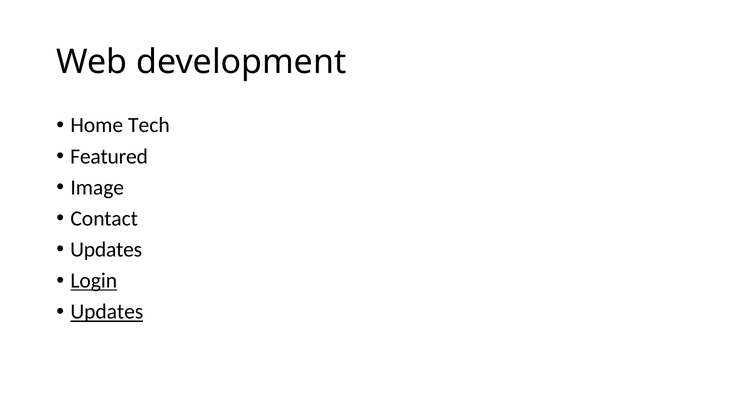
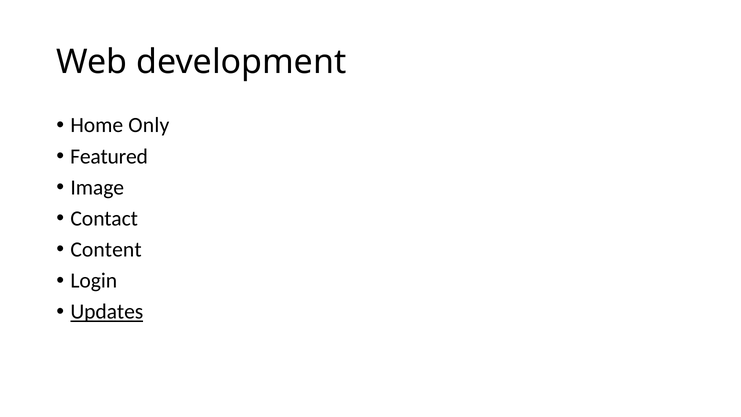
Tech: Tech -> Only
Updates at (106, 250): Updates -> Content
Login underline: present -> none
